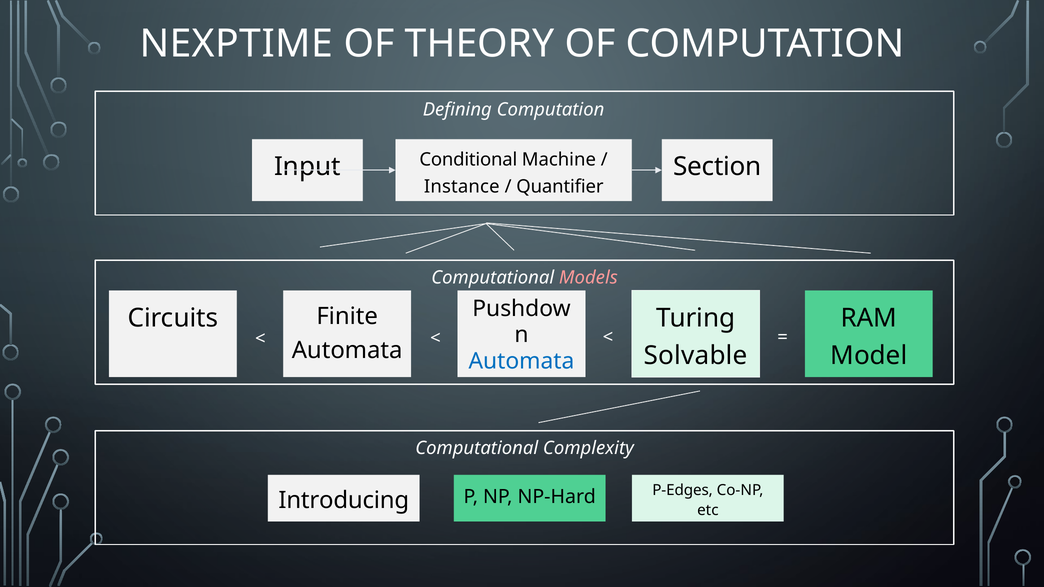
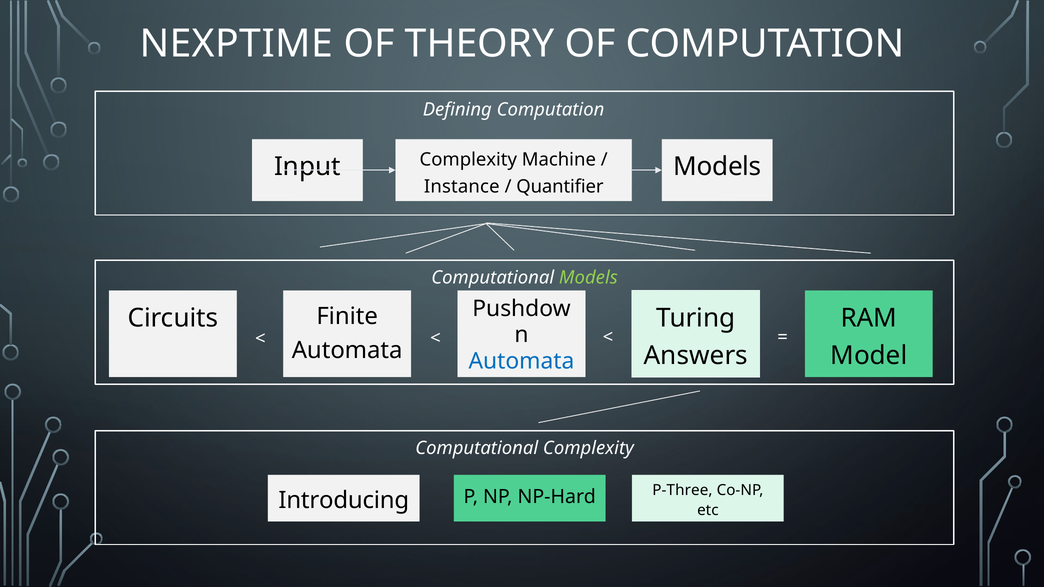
Conditional at (468, 160): Conditional -> Complexity
Input Section: Section -> Models
Models at (588, 278) colour: pink -> light green
Solvable: Solvable -> Answers
P-Edges: P-Edges -> P-Three
